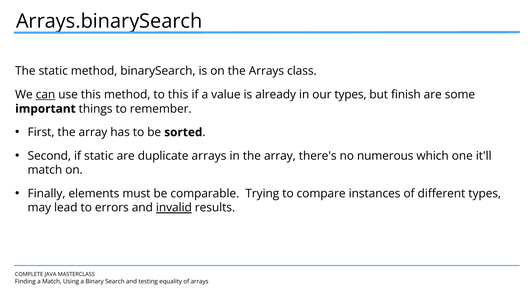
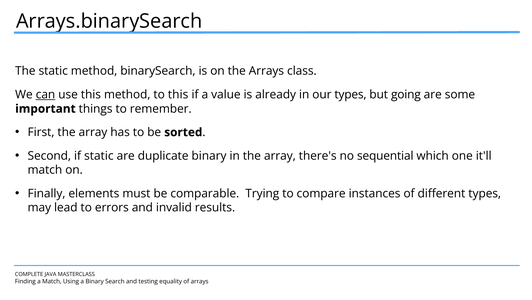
finish: finish -> going
duplicate arrays: arrays -> binary
numerous: numerous -> sequential
invalid underline: present -> none
